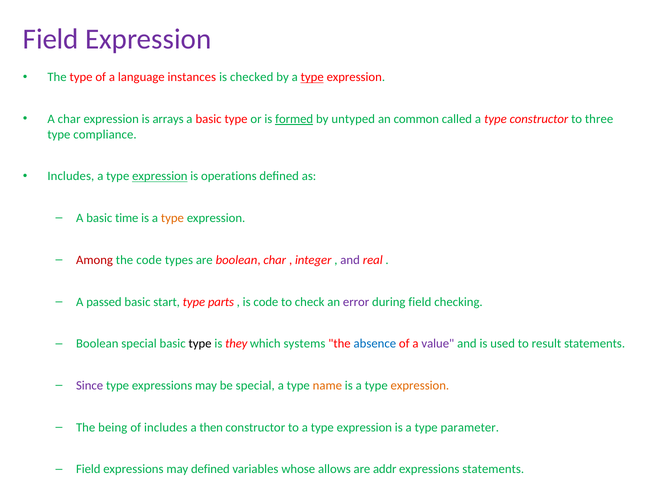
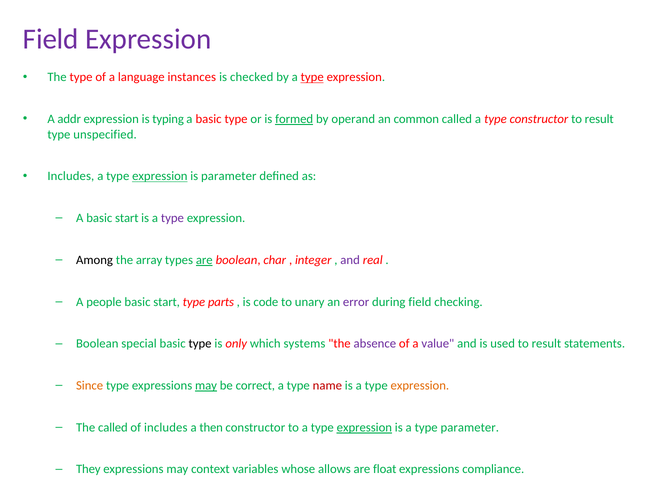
A char: char -> addr
arrays: arrays -> typing
untyped: untyped -> operand
constructor to three: three -> result
compliance: compliance -> unspecified
is operations: operations -> parameter
A basic time: time -> start
type at (172, 218) colour: orange -> purple
Among colour: red -> black
the code: code -> array
are at (204, 260) underline: none -> present
passed: passed -> people
check: check -> unary
they: they -> only
absence colour: blue -> purple
Since colour: purple -> orange
may at (206, 385) underline: none -> present
be special: special -> correct
name colour: orange -> red
The being: being -> called
expression at (364, 427) underline: none -> present
Field at (88, 469): Field -> They
may defined: defined -> context
addr: addr -> float
expressions statements: statements -> compliance
